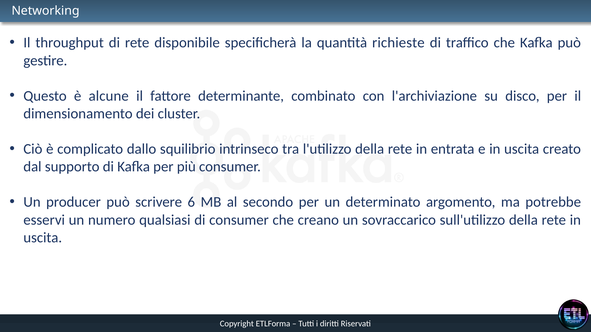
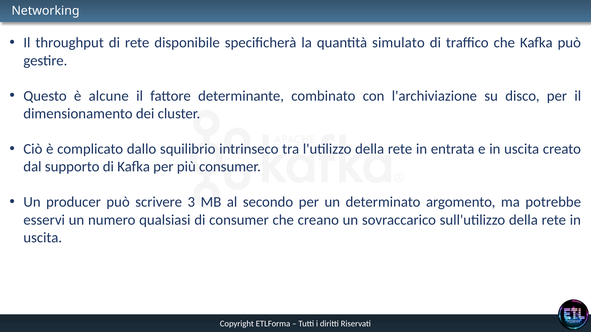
richieste: richieste -> simulato
6: 6 -> 3
